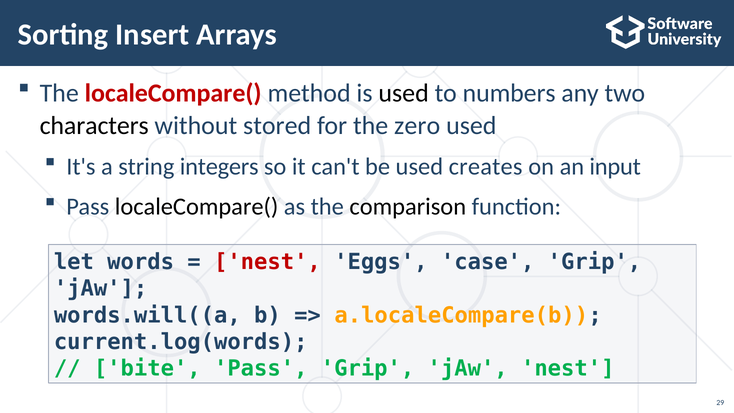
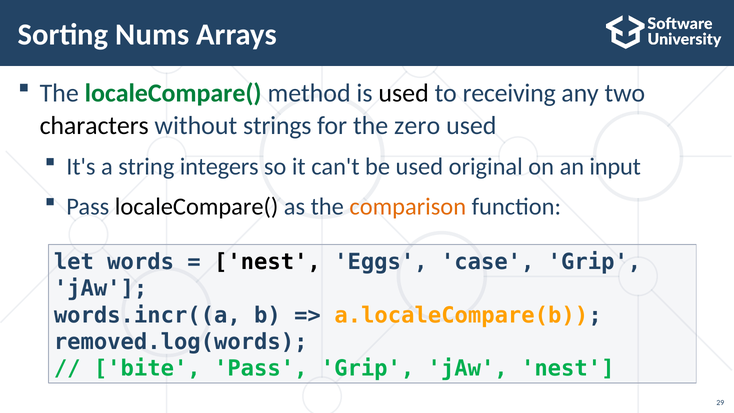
Insert: Insert -> Nums
localeCompare( at (173, 93) colour: red -> green
numbers: numbers -> receiving
stored: stored -> strings
creates: creates -> original
comparison colour: black -> orange
nest at (267, 262) colour: red -> black
words.will((a: words.will((a -> words.incr((a
current.log(words: current.log(words -> removed.log(words
